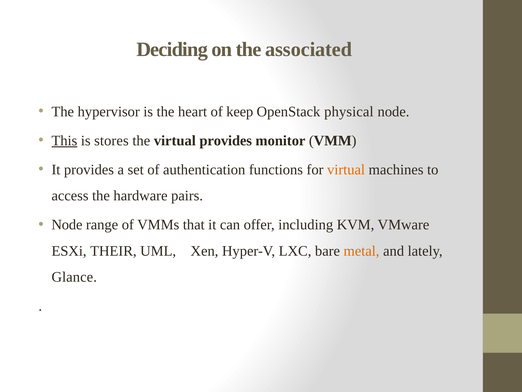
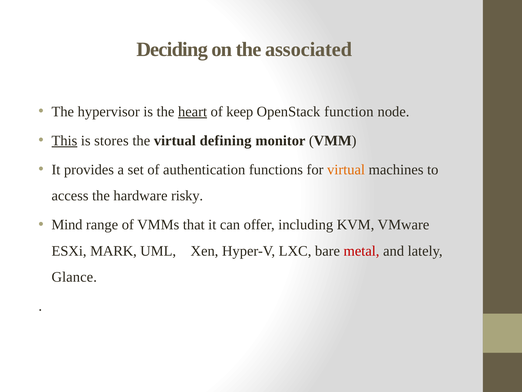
heart underline: none -> present
physical: physical -> function
virtual provides: provides -> defining
pairs: pairs -> risky
Node at (67, 225): Node -> Mind
THEIR: THEIR -> MARK
metal colour: orange -> red
